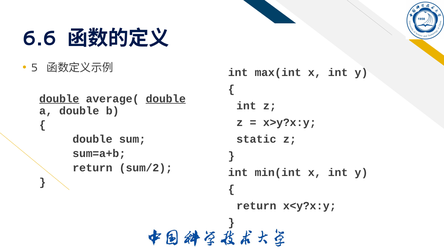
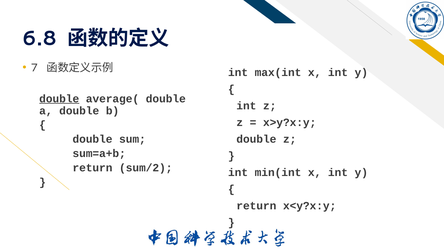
6.6: 6.6 -> 6.8
5: 5 -> 7
double at (166, 99) underline: present -> none
static at (256, 139): static -> double
